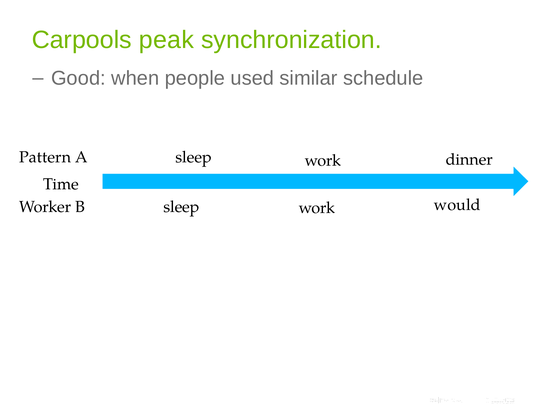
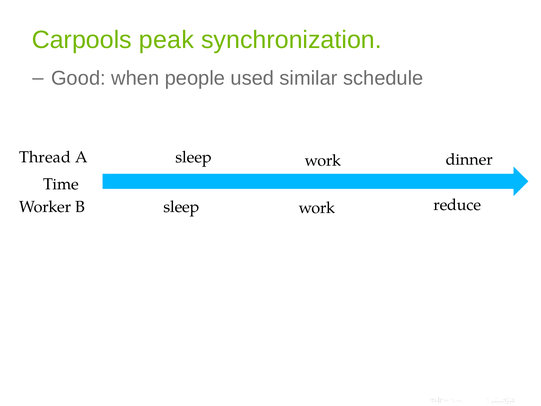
Pattern: Pattern -> Thread
would: would -> reduce
